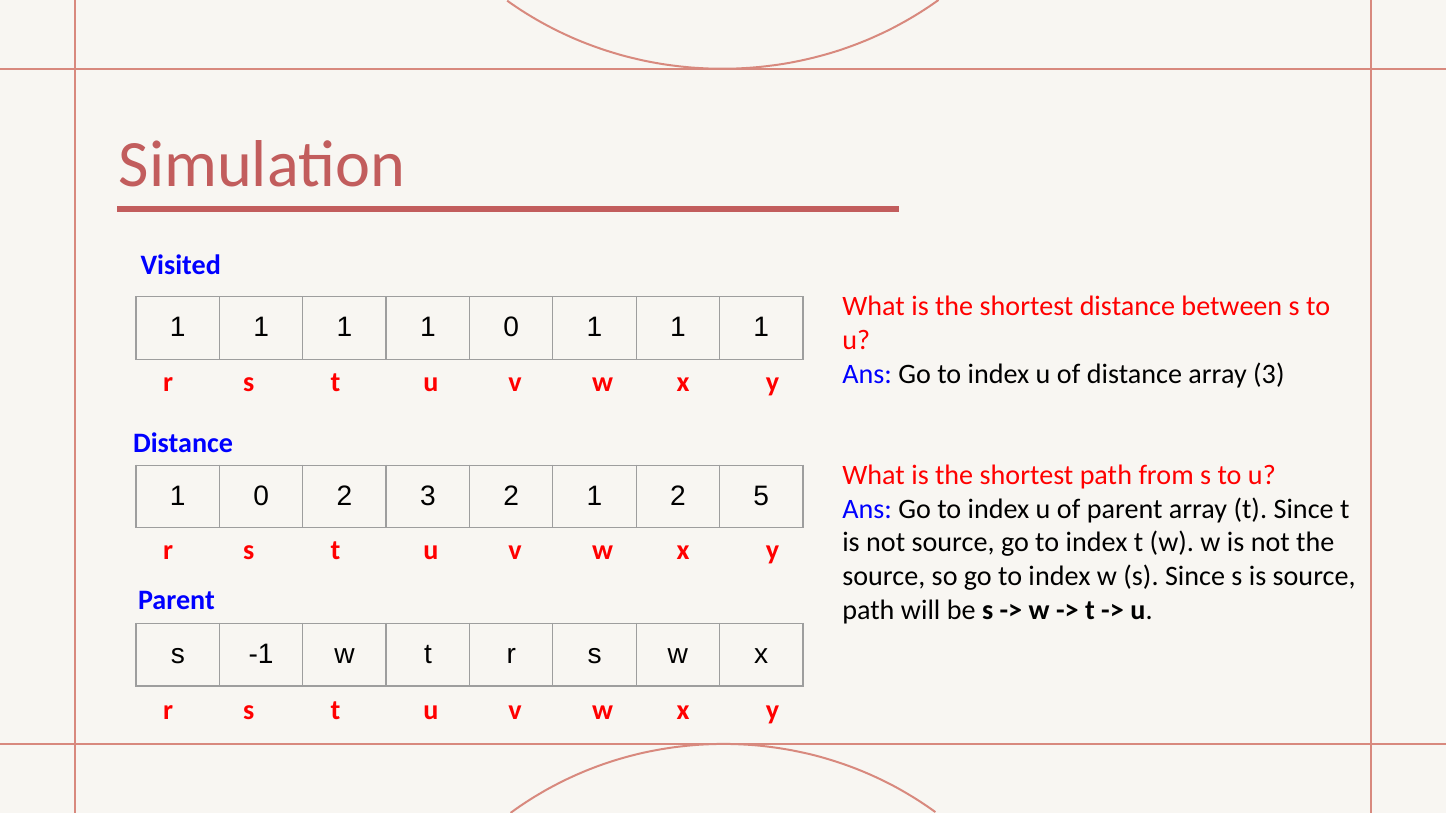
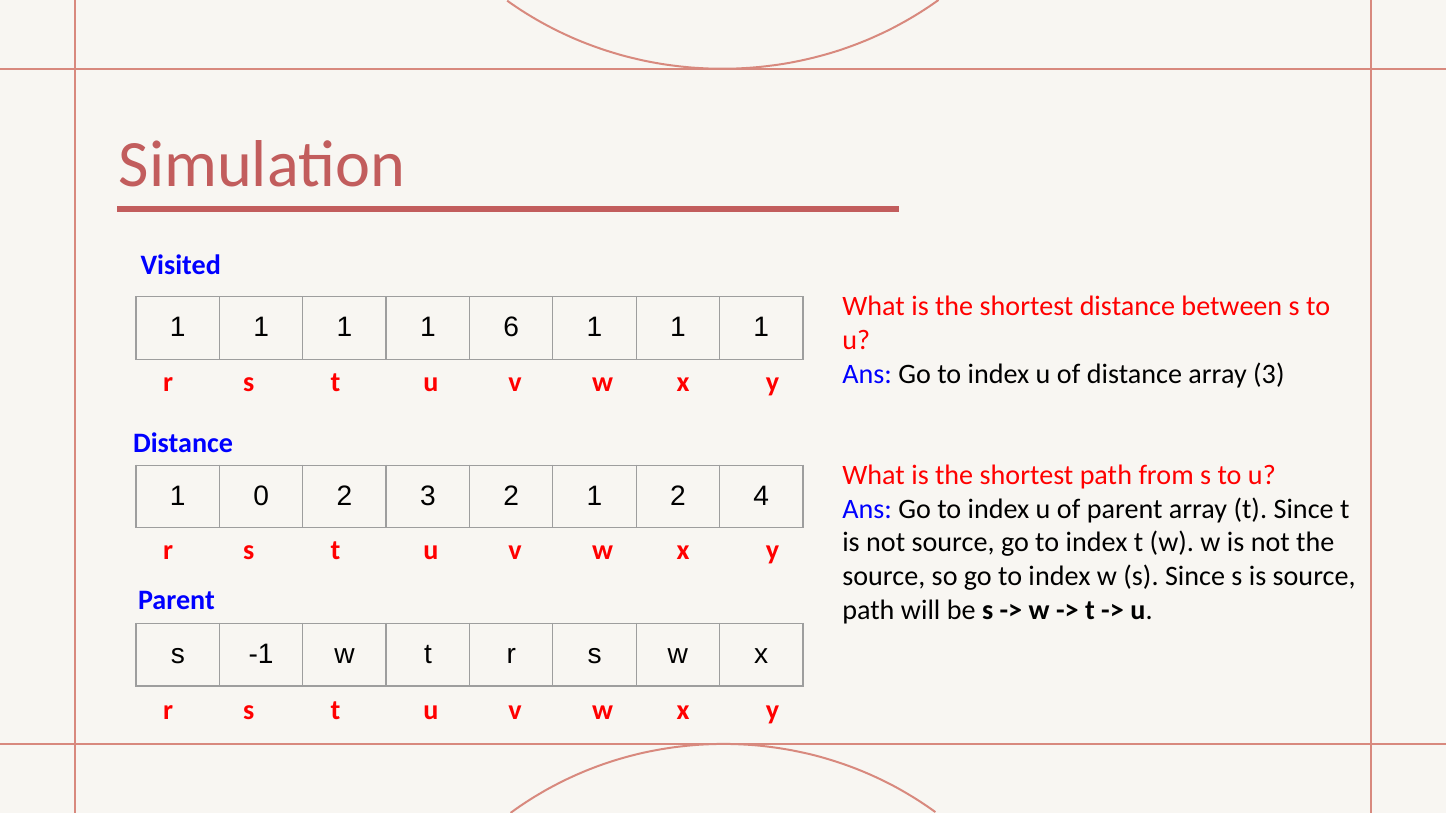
0 at (511, 328): 0 -> 6
5: 5 -> 4
